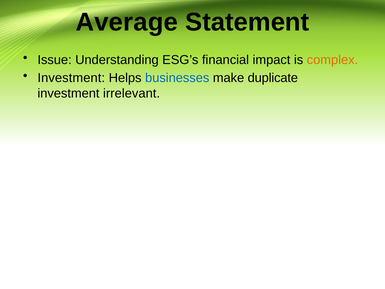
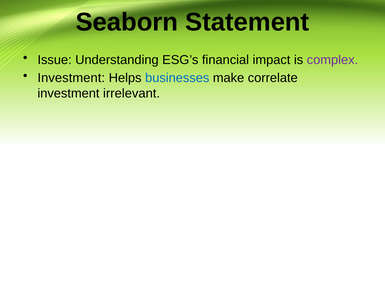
Average: Average -> Seaborn
complex colour: orange -> purple
duplicate: duplicate -> correlate
